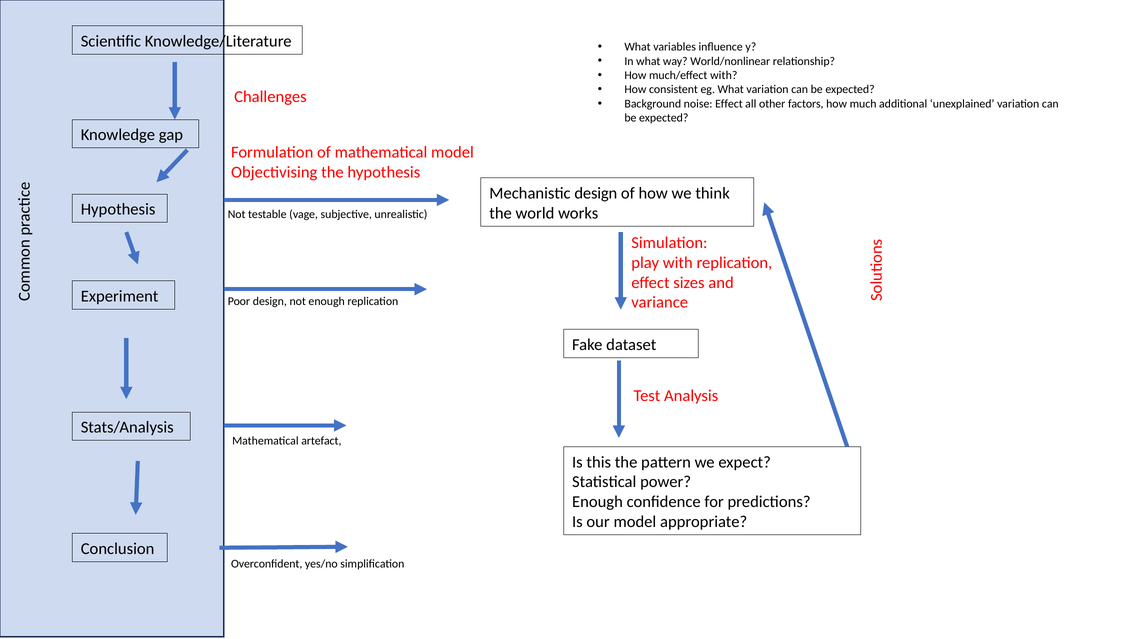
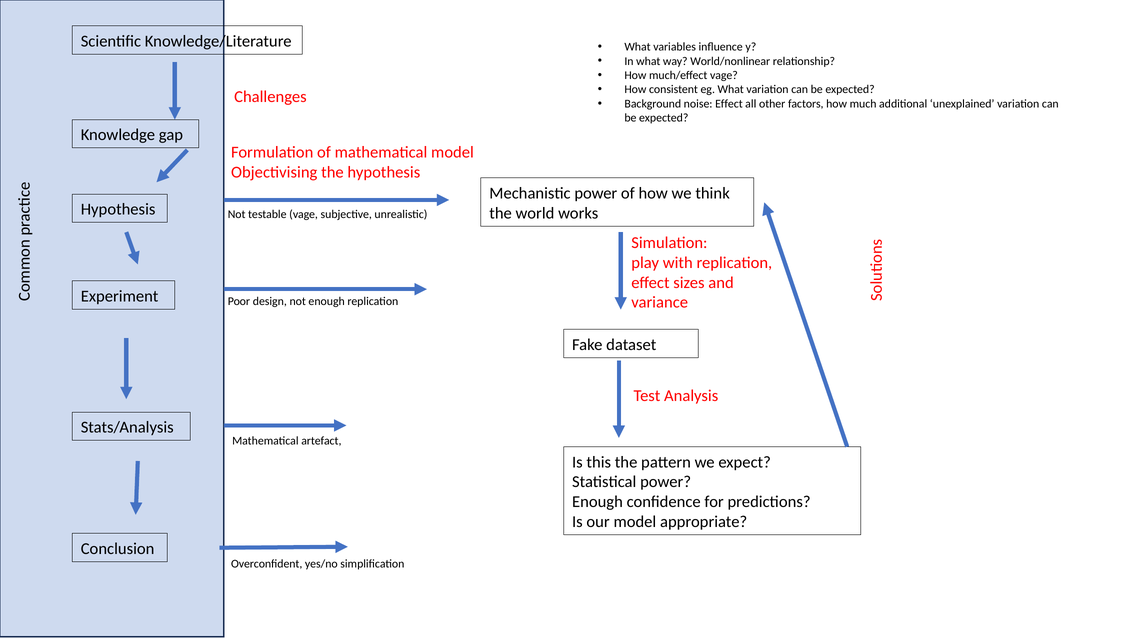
much/effect with: with -> vage
Mechanistic design: design -> power
